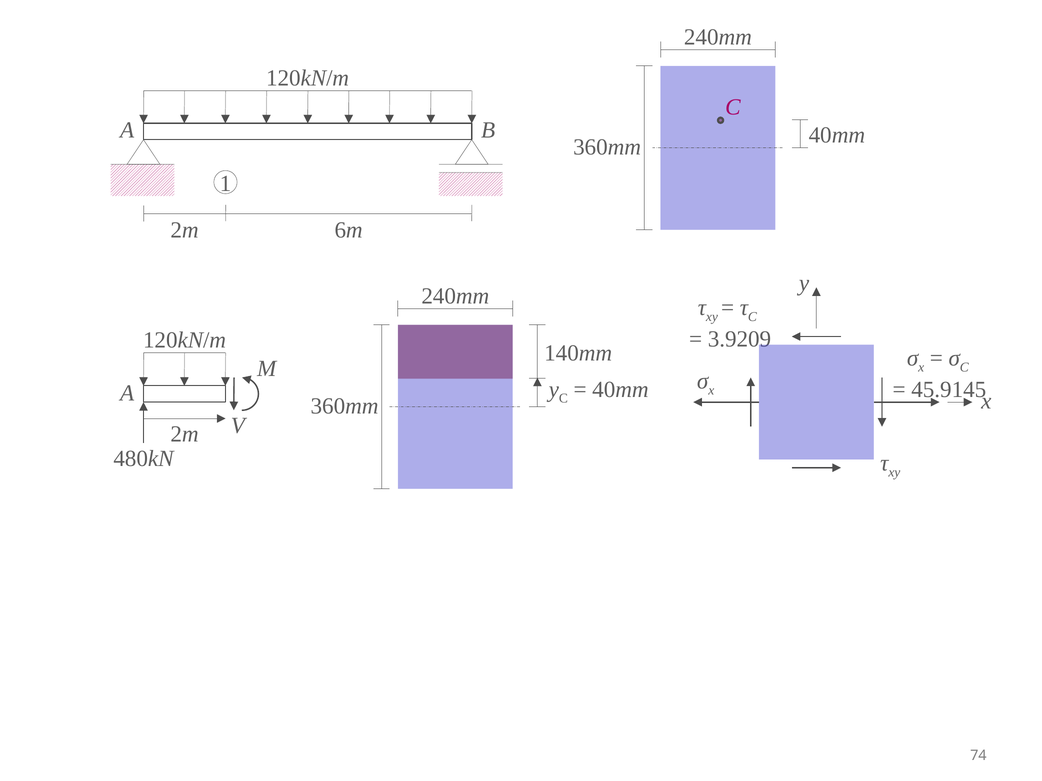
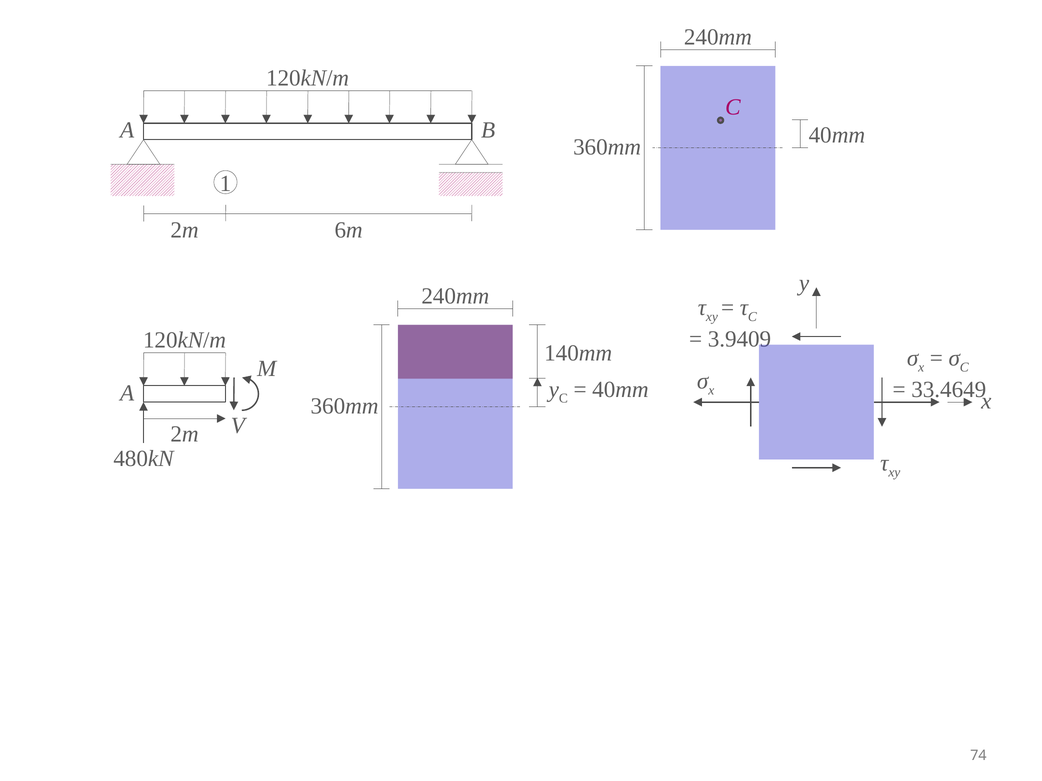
3.9209: 3.9209 -> 3.9409
45.9145: 45.9145 -> 33.4649
